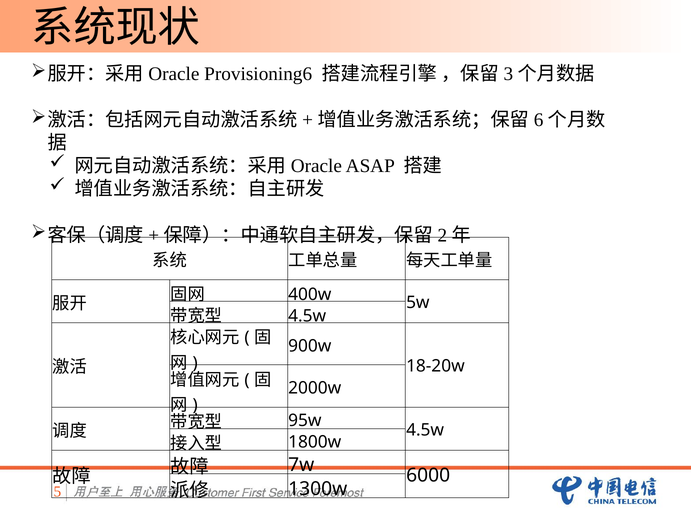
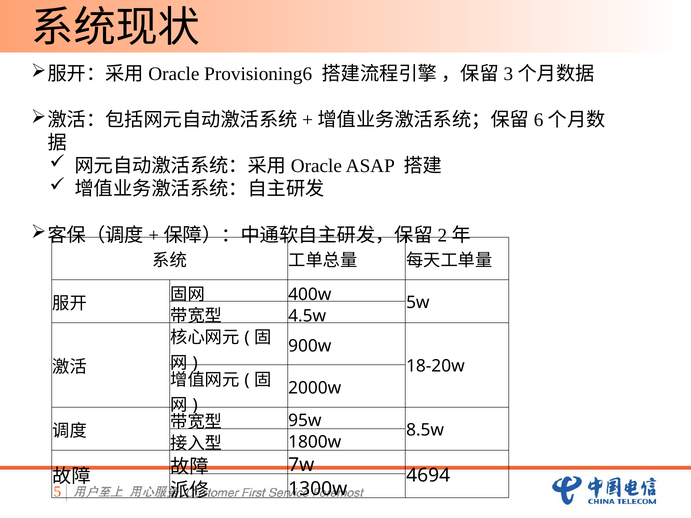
4.5w at (425, 430): 4.5w -> 8.5w
6000: 6000 -> 4694
